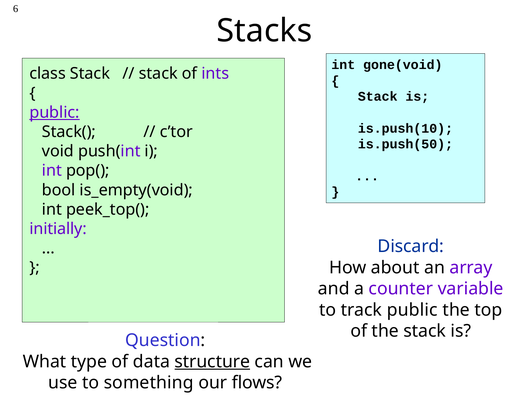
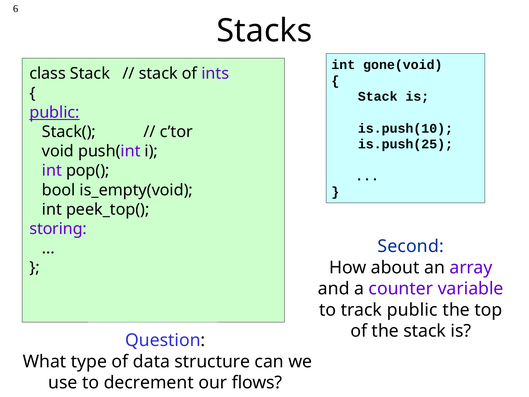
is.push(50: is.push(50 -> is.push(25
initially: initially -> storing
Discard: Discard -> Second
structure underline: present -> none
something: something -> decrement
